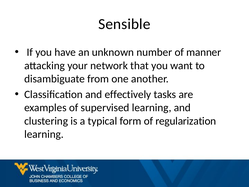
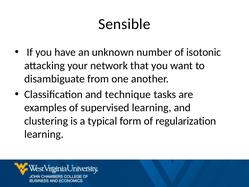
manner: manner -> isotonic
effectively: effectively -> technique
